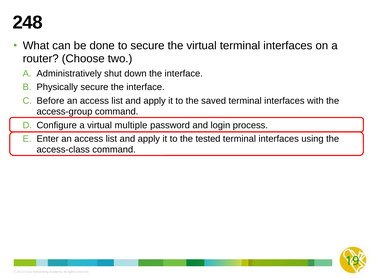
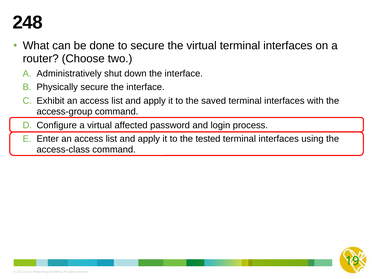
Before: Before -> Exhibit
multiple: multiple -> affected
